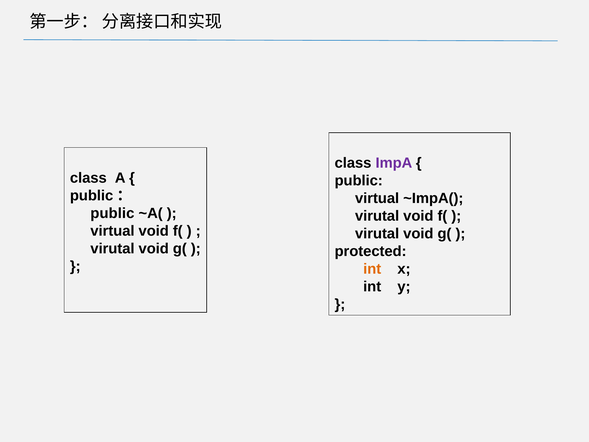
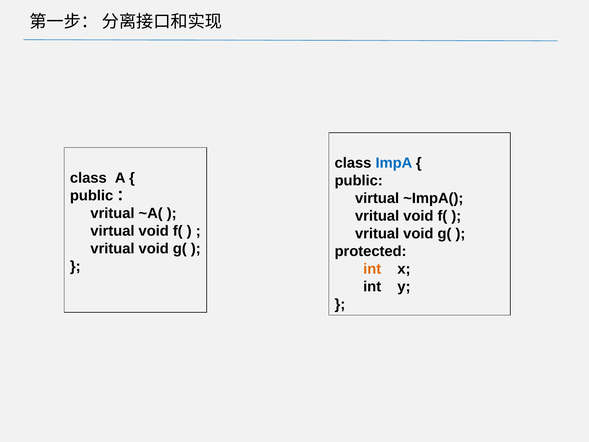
ImpA colour: purple -> blue
public at (112, 213): public -> vritual
virutal at (377, 216): virutal -> vritual
virutal at (377, 234): virutal -> vritual
virutal at (112, 249): virutal -> vritual
